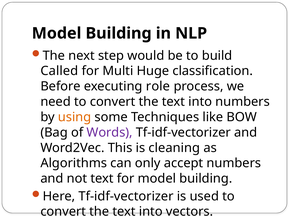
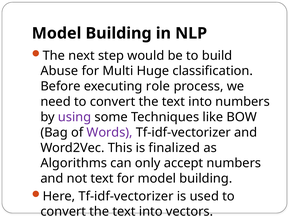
Called: Called -> Abuse
using colour: orange -> purple
cleaning: cleaning -> finalized
